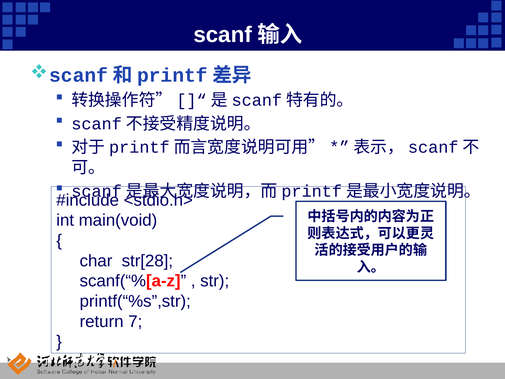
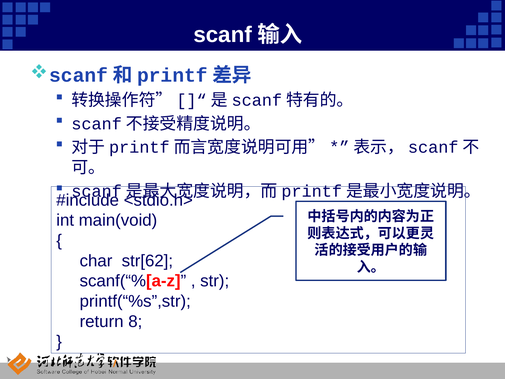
str[28: str[28 -> str[62
7: 7 -> 8
